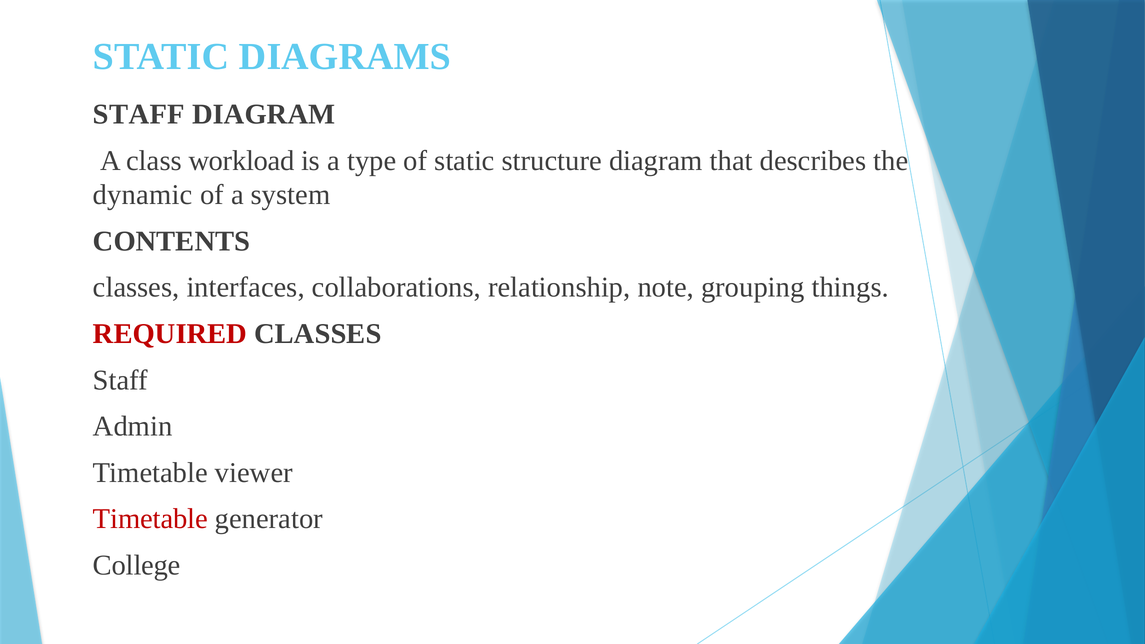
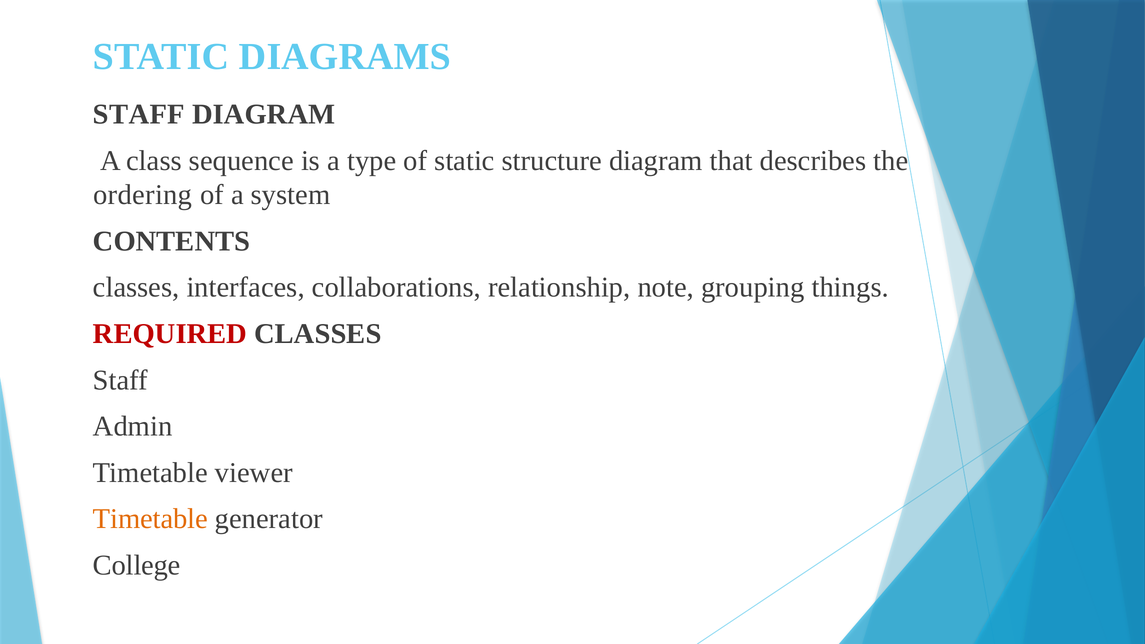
workload: workload -> sequence
dynamic: dynamic -> ordering
Timetable at (150, 519) colour: red -> orange
